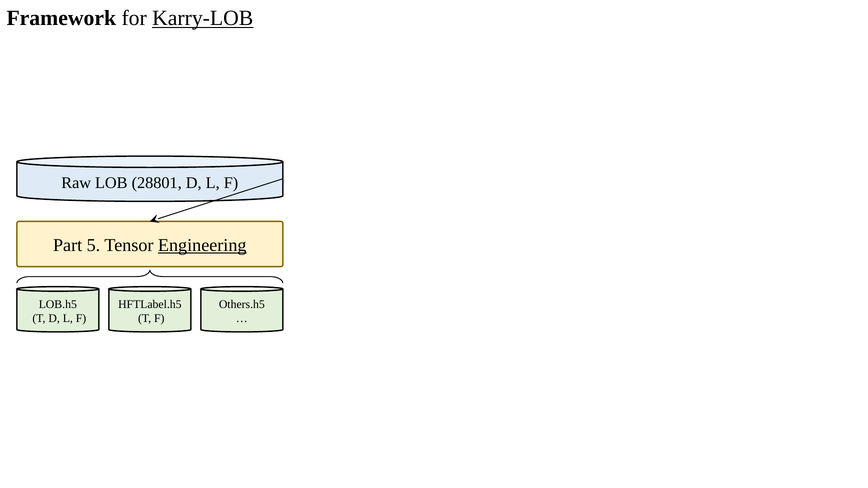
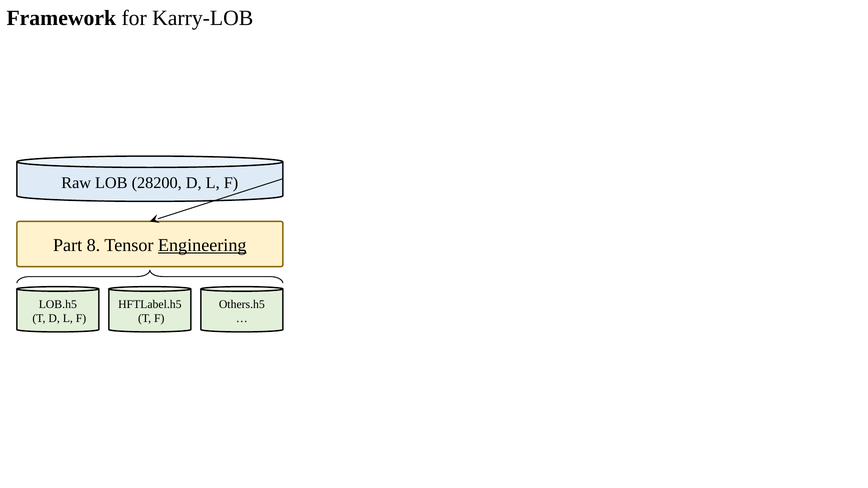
Karry-LOB underline: present -> none
28801: 28801 -> 28200
5: 5 -> 8
